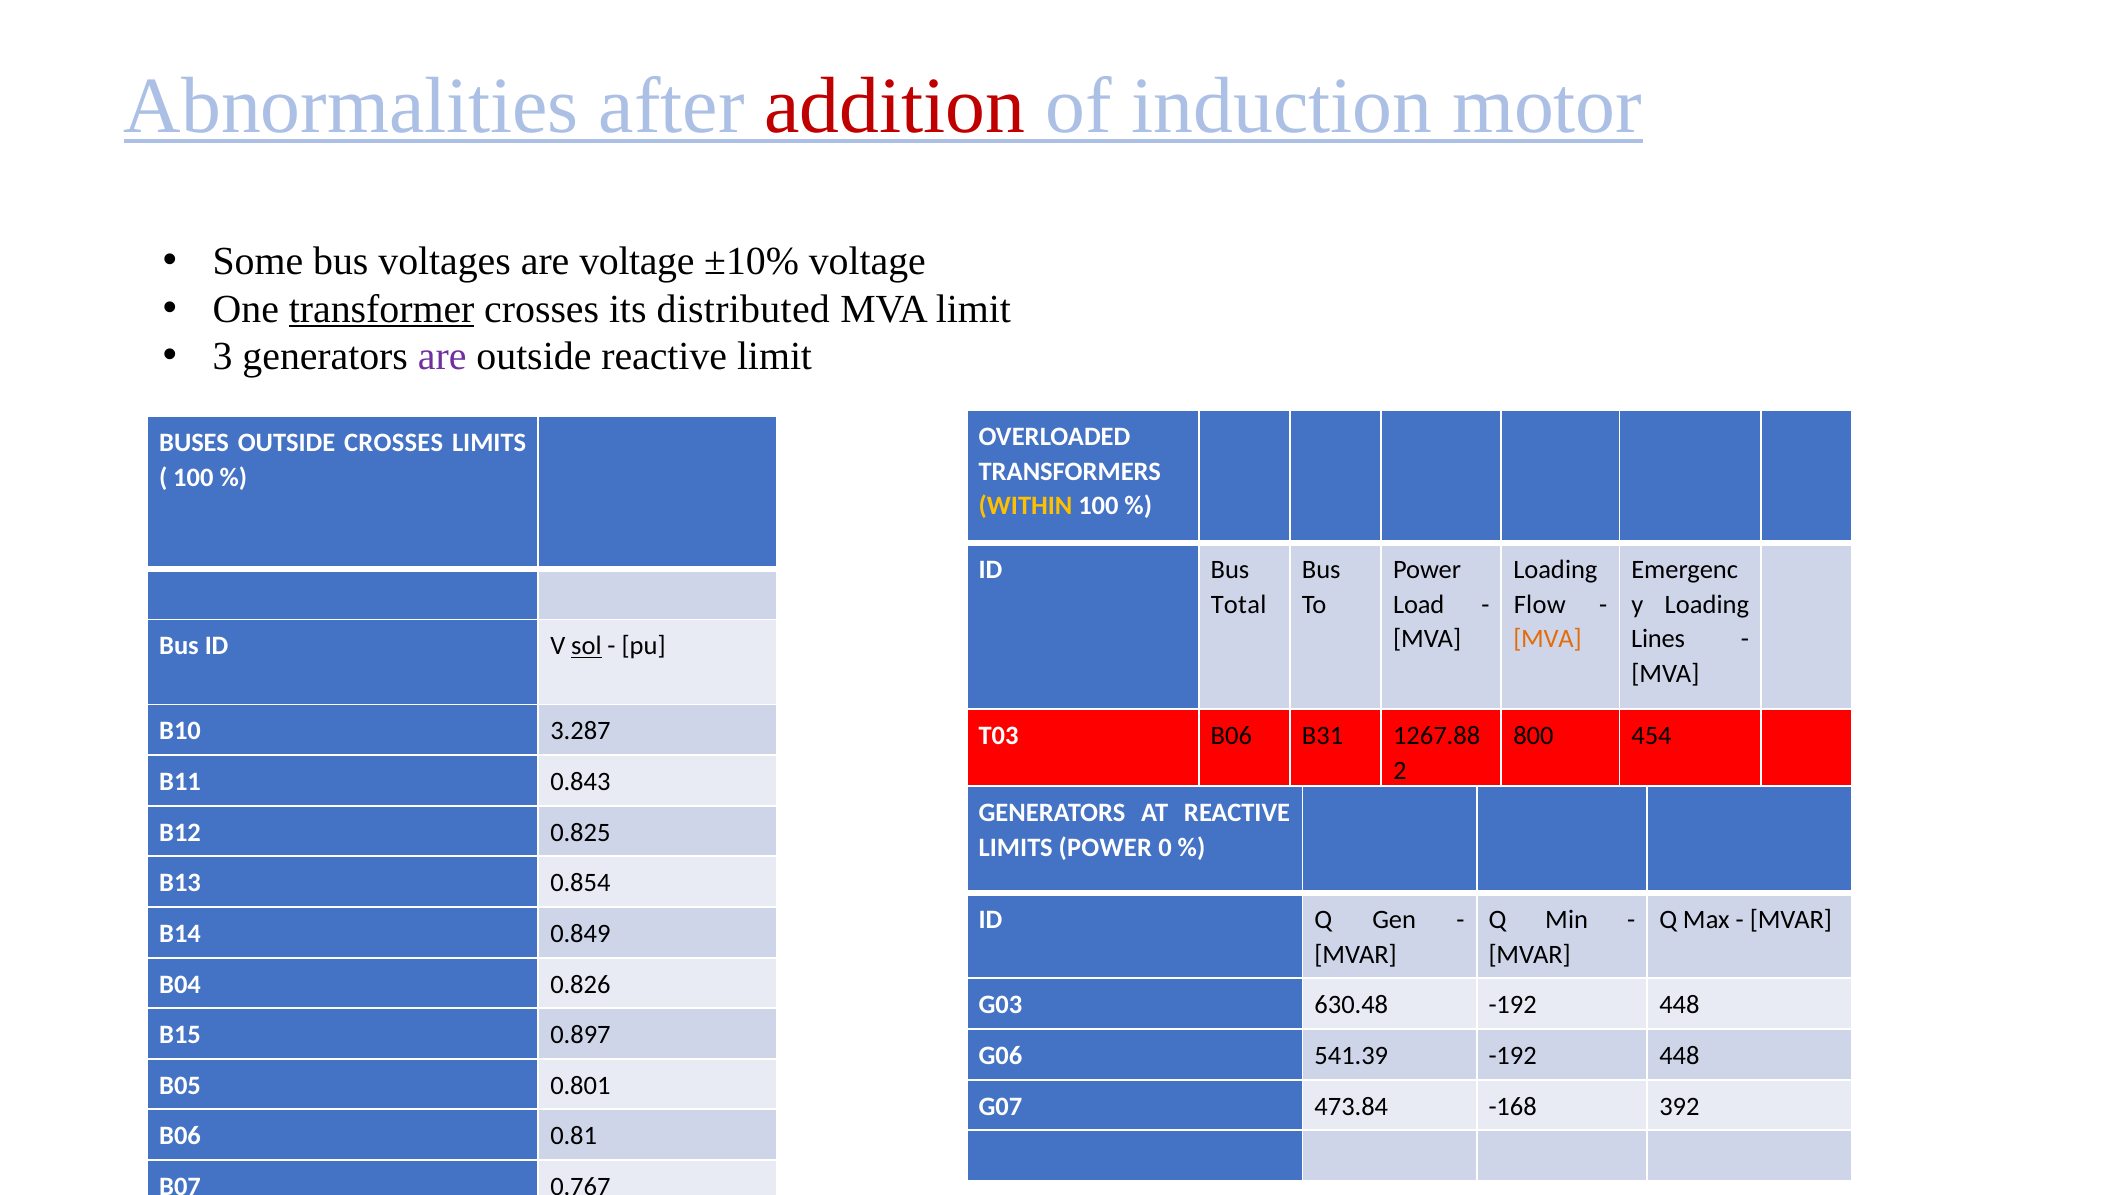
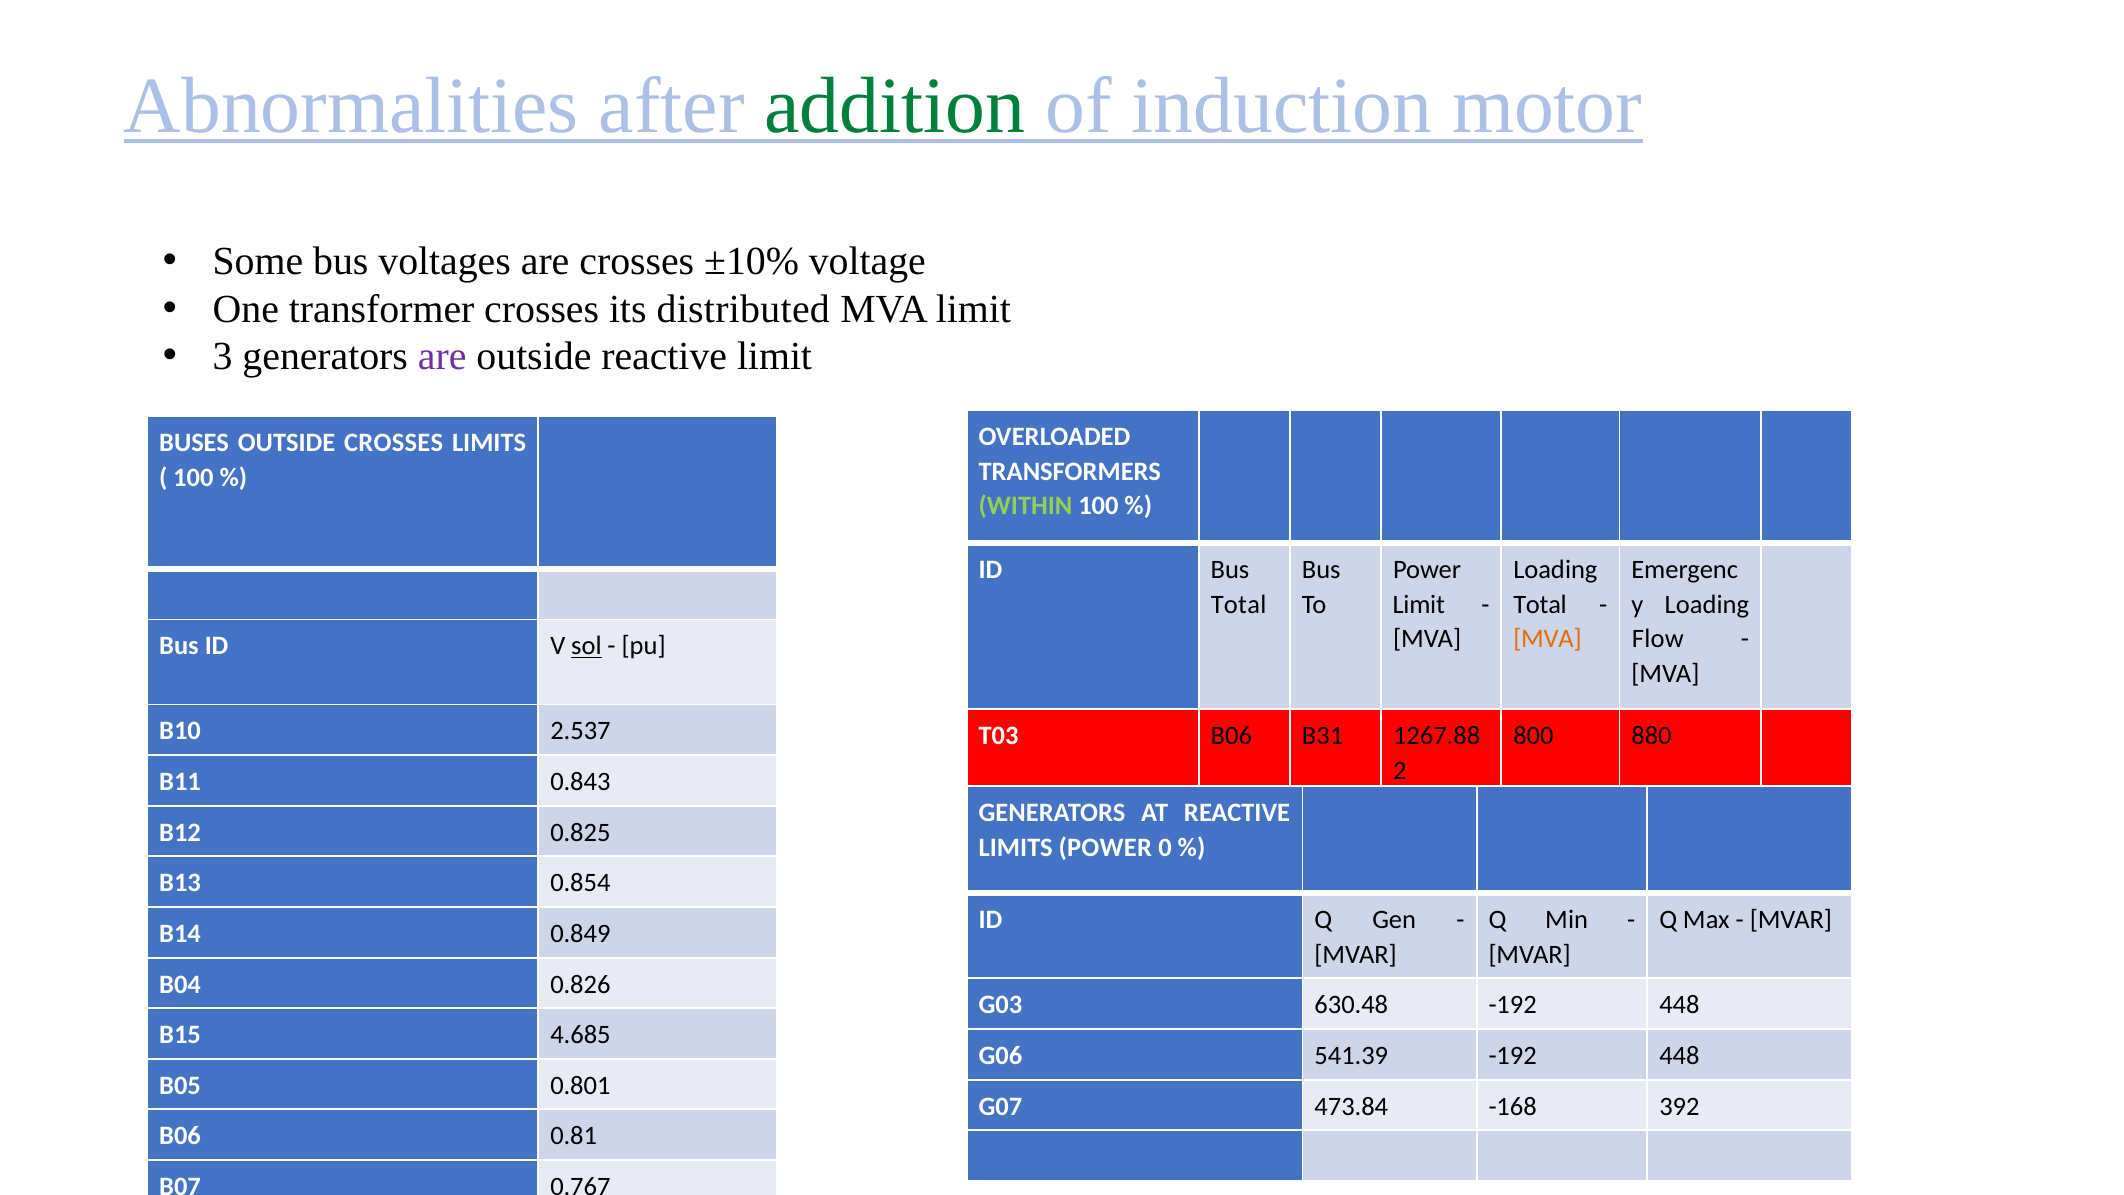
addition colour: red -> green
are voltage: voltage -> crosses
transformer underline: present -> none
WITHIN colour: yellow -> light green
Load at (1419, 604): Load -> Limit
Flow at (1540, 604): Flow -> Total
Lines: Lines -> Flow
3.287: 3.287 -> 2.537
454: 454 -> 880
0.897: 0.897 -> 4.685
